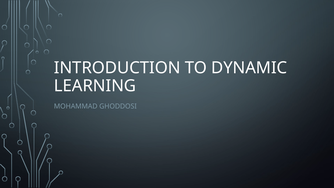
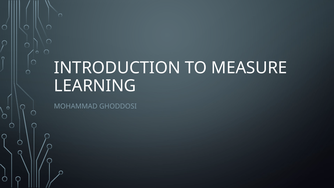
DYNAMIC: DYNAMIC -> MEASURE
